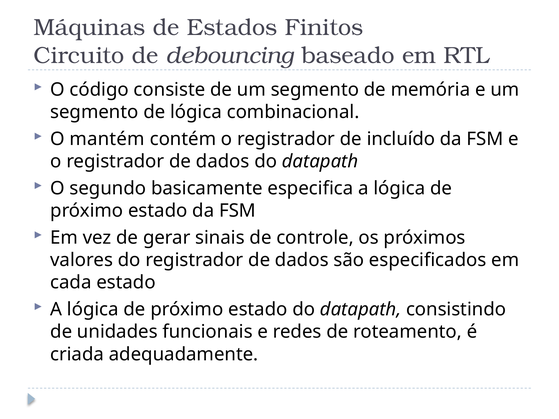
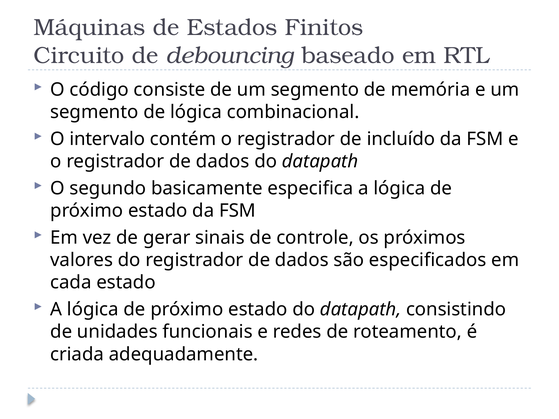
mantém: mantém -> intervalo
